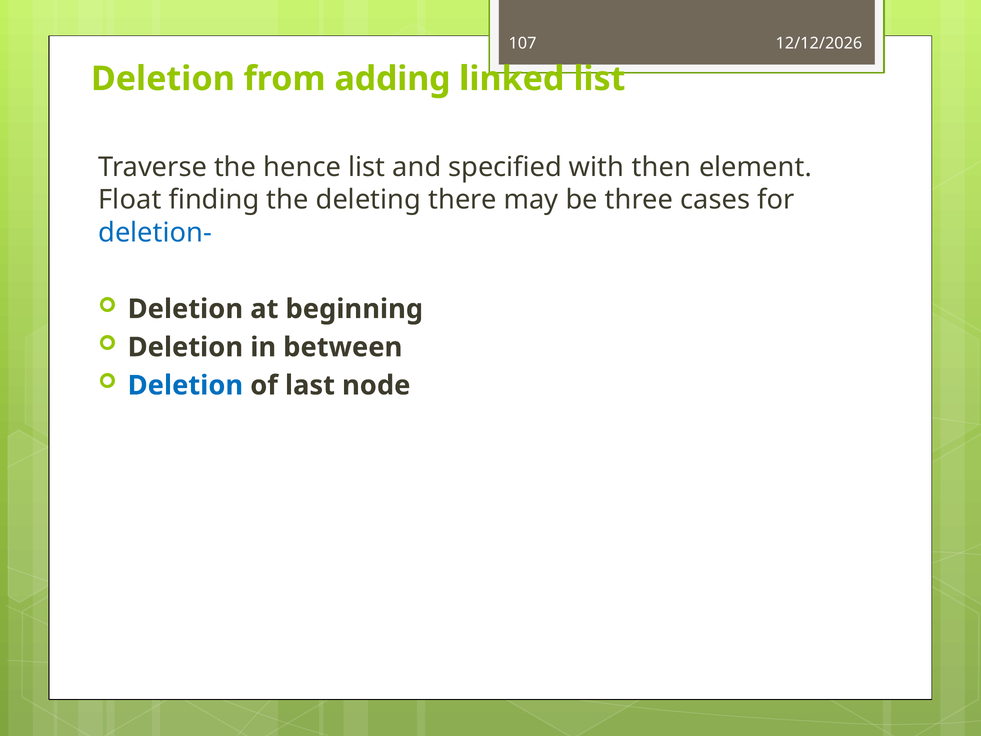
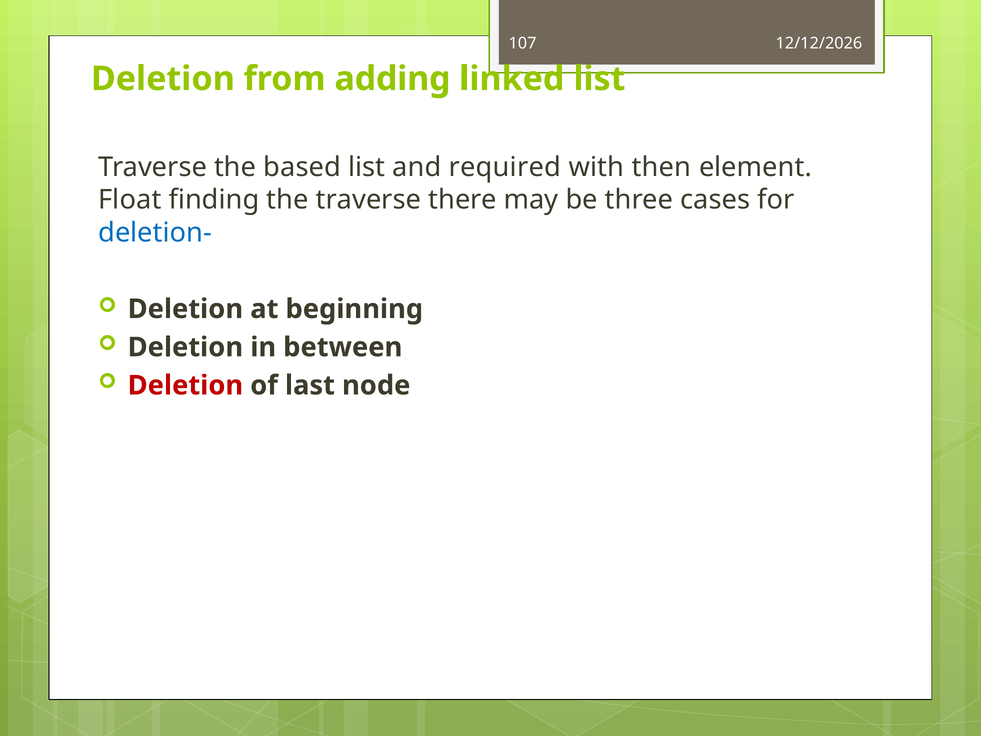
hence: hence -> based
specified: specified -> required
the deleting: deleting -> traverse
Deletion at (185, 385) colour: blue -> red
